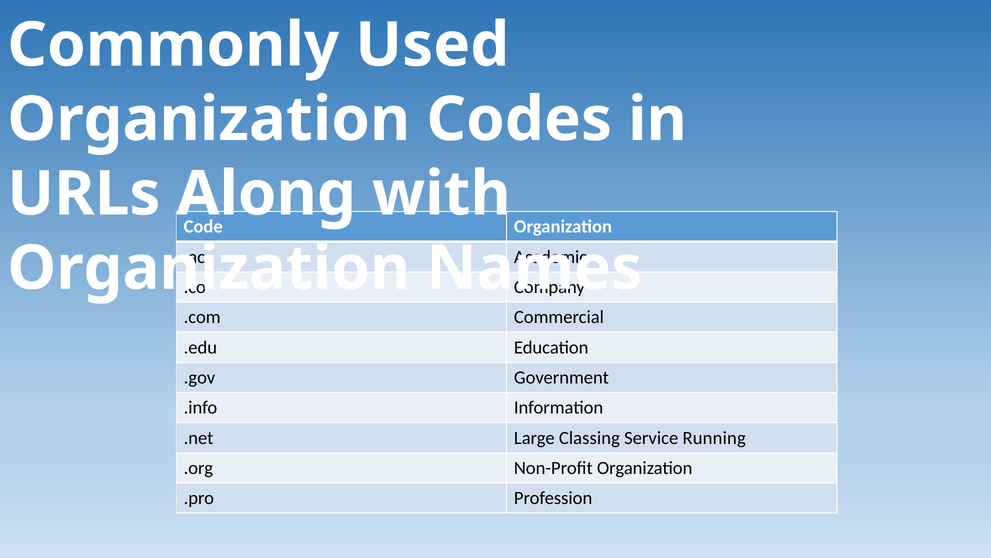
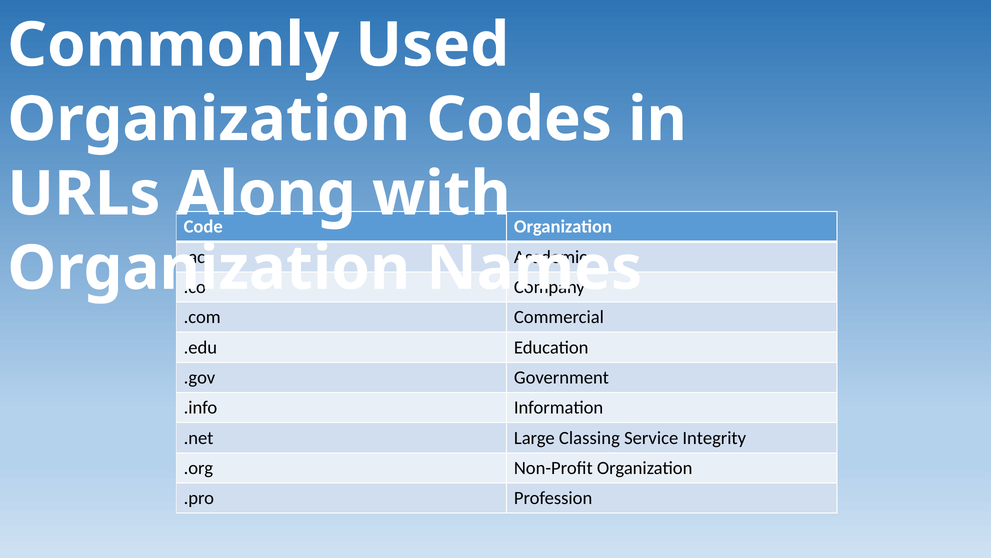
Running: Running -> Integrity
